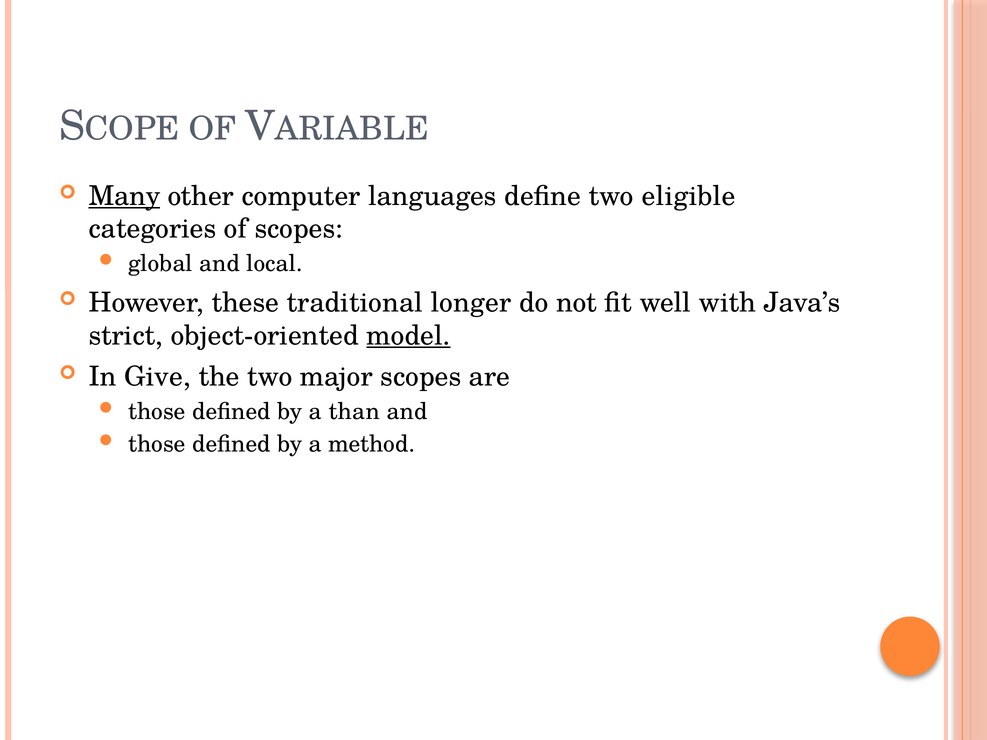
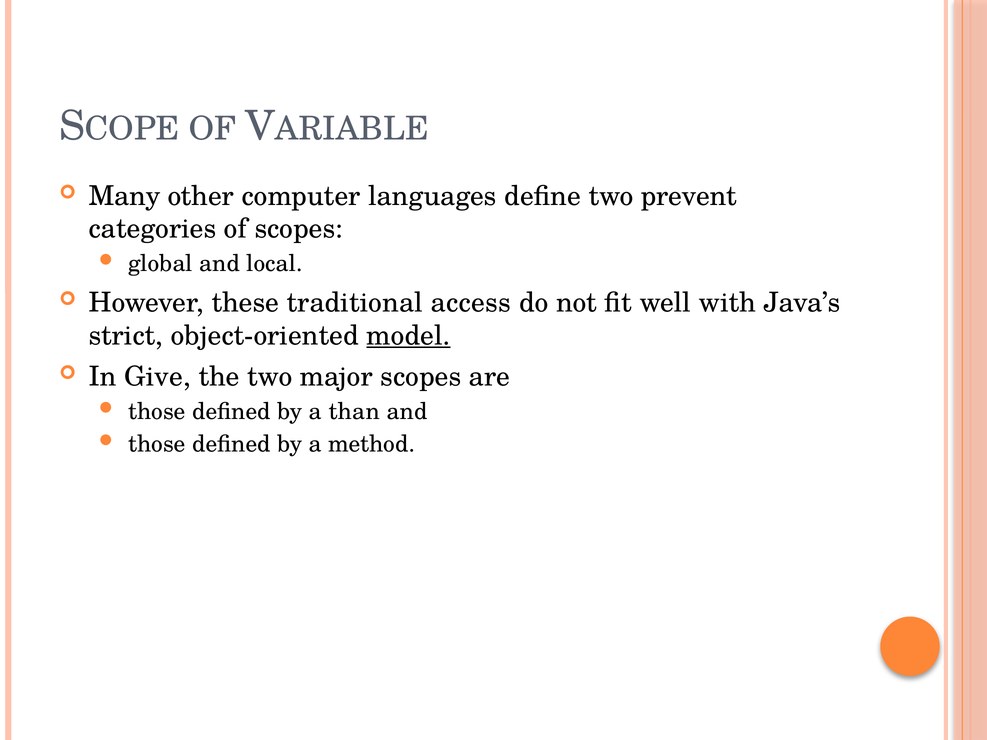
Many underline: present -> none
eligible: eligible -> prevent
longer: longer -> access
